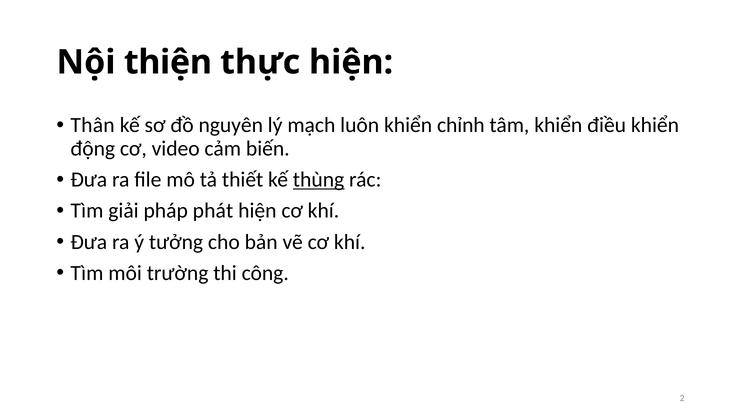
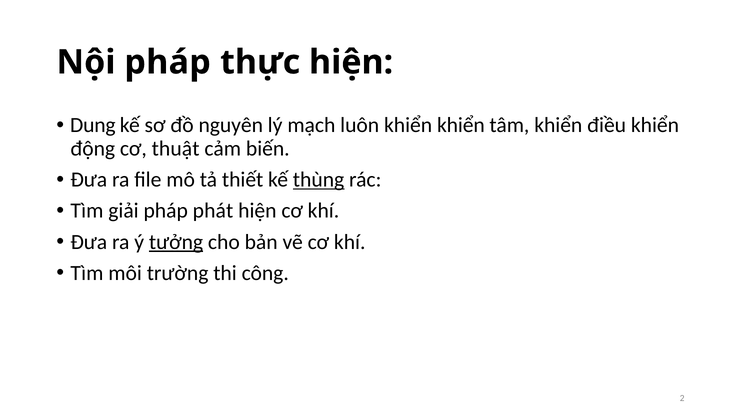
Nội thiện: thiện -> pháp
Thân: Thân -> Dung
khiển chỉnh: chỉnh -> khiển
video: video -> thuật
tưởng underline: none -> present
